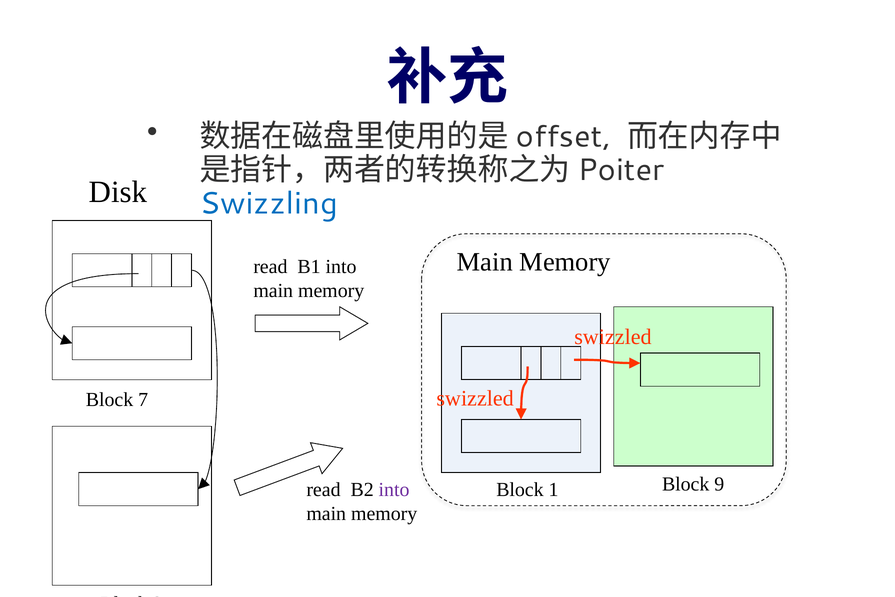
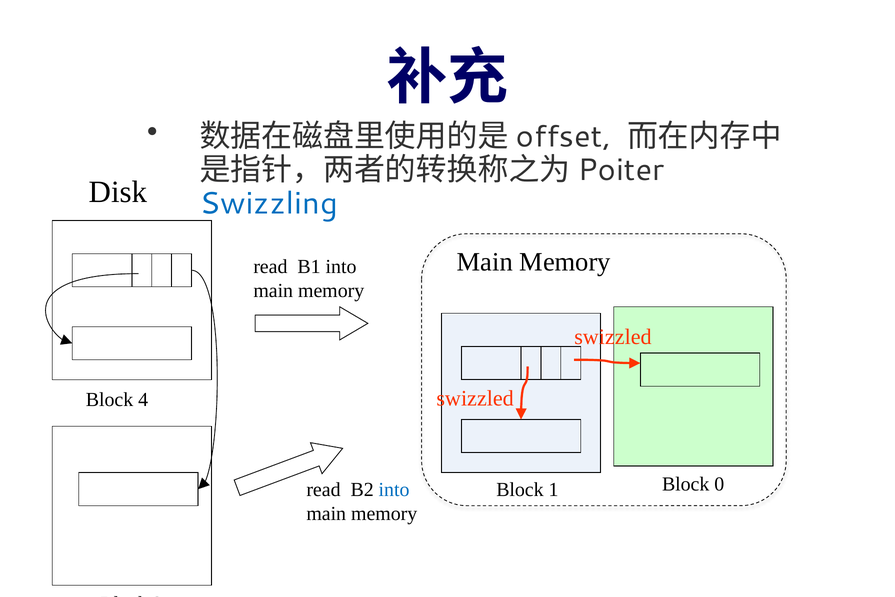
7: 7 -> 4
9: 9 -> 0
into at (394, 490) colour: purple -> blue
